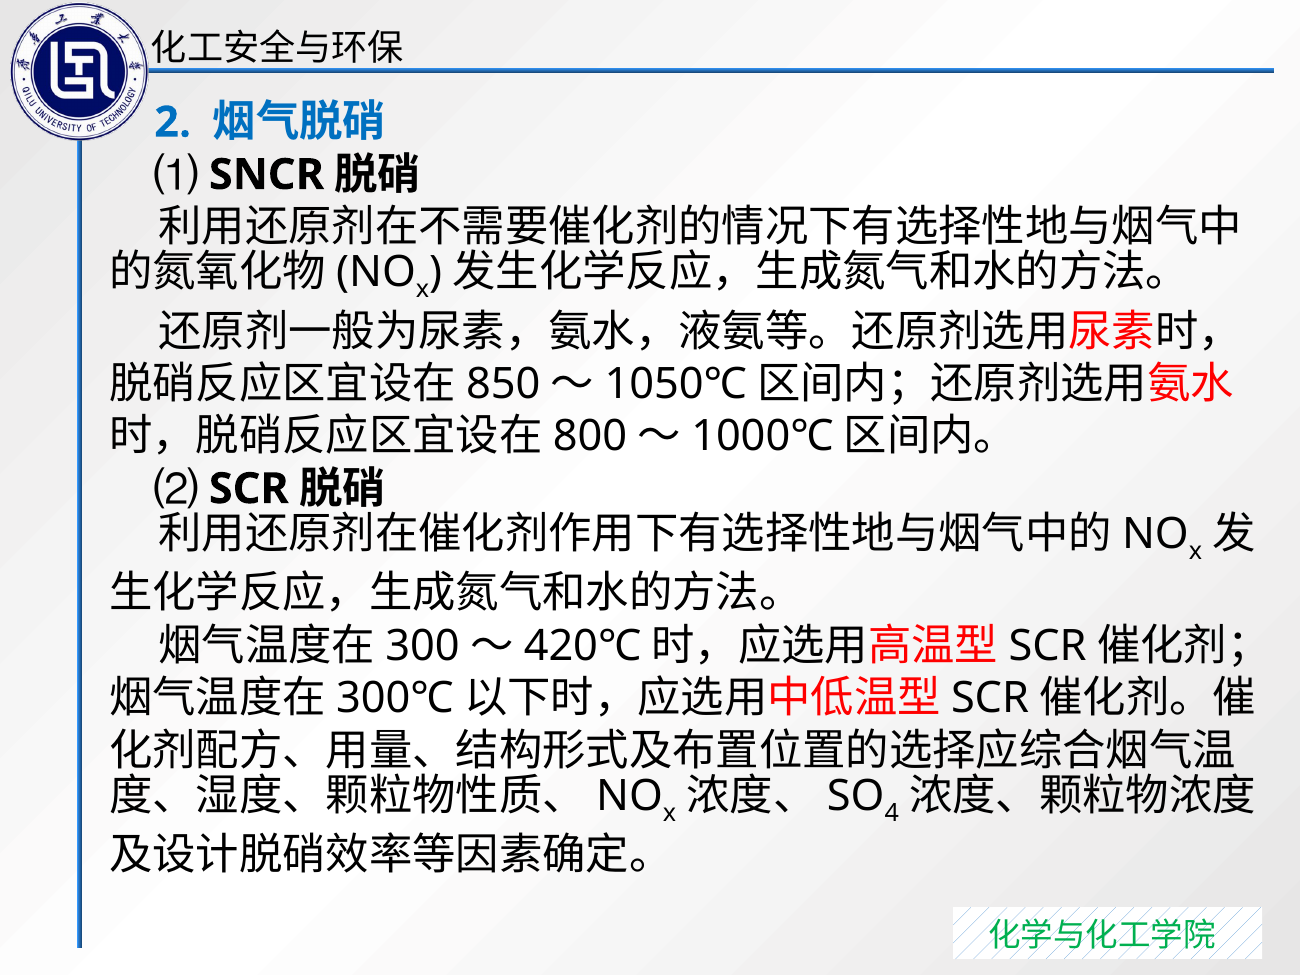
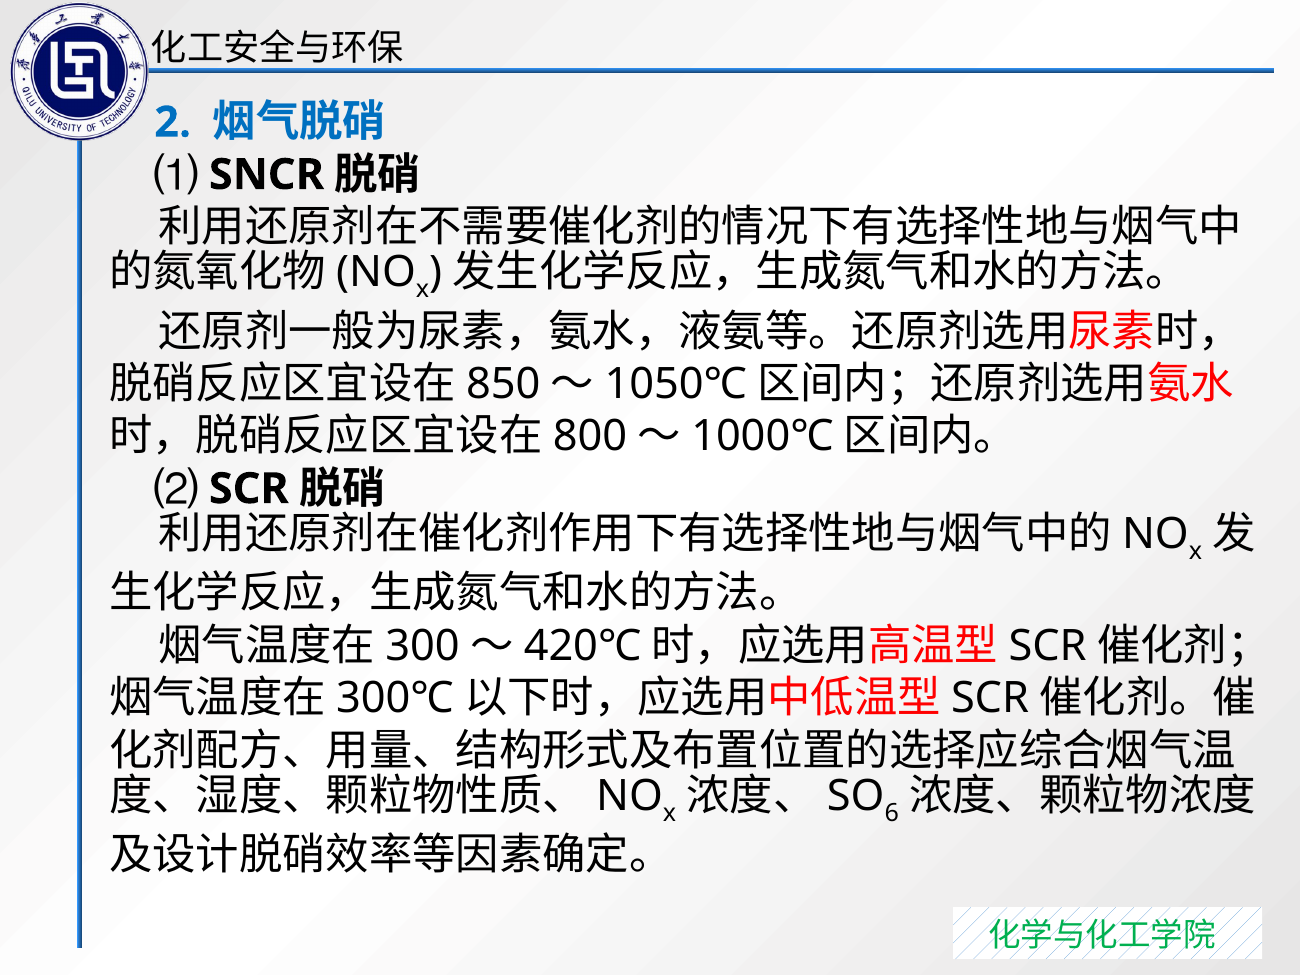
4: 4 -> 6
